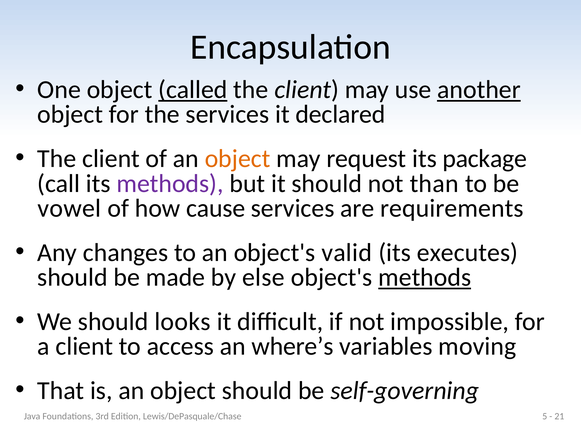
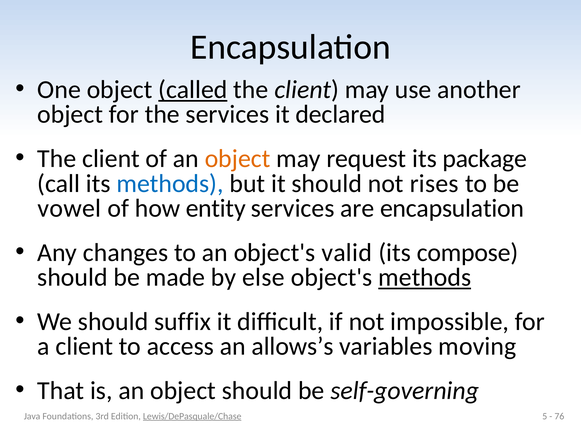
another underline: present -> none
methods at (170, 183) colour: purple -> blue
than: than -> rises
cause: cause -> entity
are requirements: requirements -> encapsulation
executes: executes -> compose
looks: looks -> suffix
where’s: where’s -> allows’s
Lewis/DePasquale/Chase underline: none -> present
21: 21 -> 76
